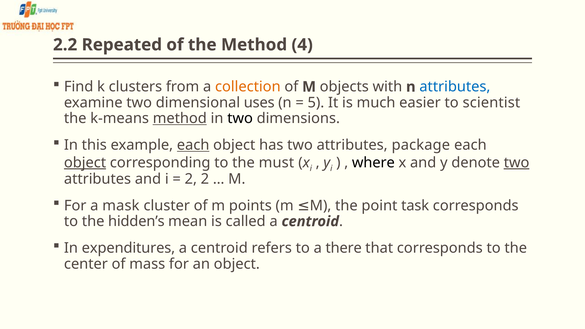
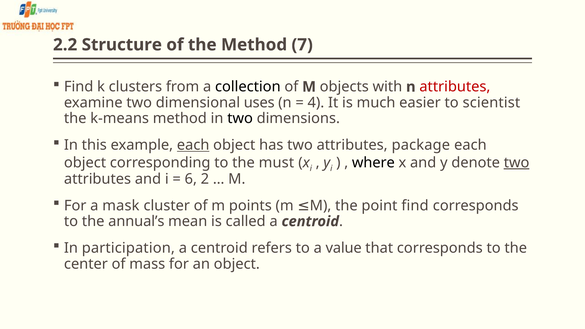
Repeated: Repeated -> Structure
4: 4 -> 7
collection colour: orange -> black
attributes at (455, 87) colour: blue -> red
5: 5 -> 4
method at (180, 118) underline: present -> none
object at (85, 163) underline: present -> none
2 at (191, 179): 2 -> 6
point task: task -> find
hidden’s: hidden’s -> annual’s
expenditures: expenditures -> participation
there: there -> value
